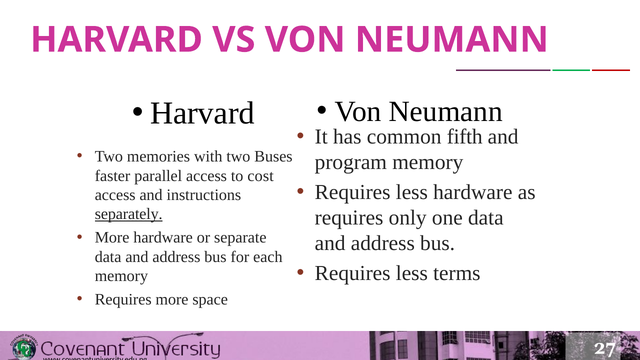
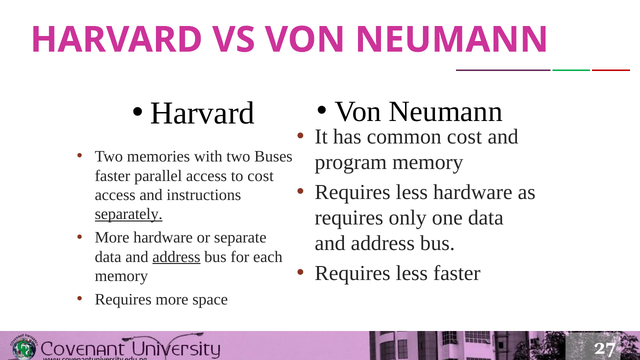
common fifth: fifth -> cost
address at (176, 257) underline: none -> present
less terms: terms -> faster
